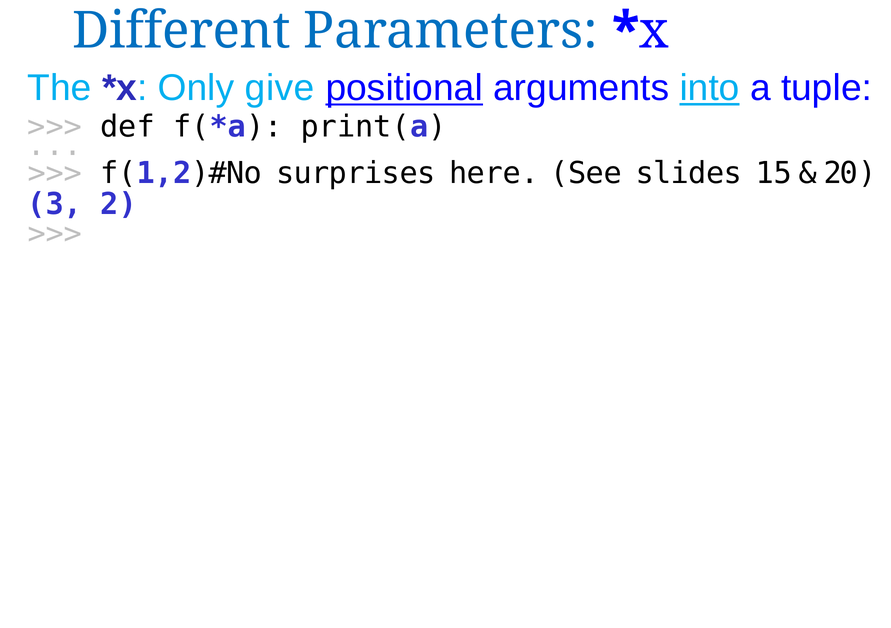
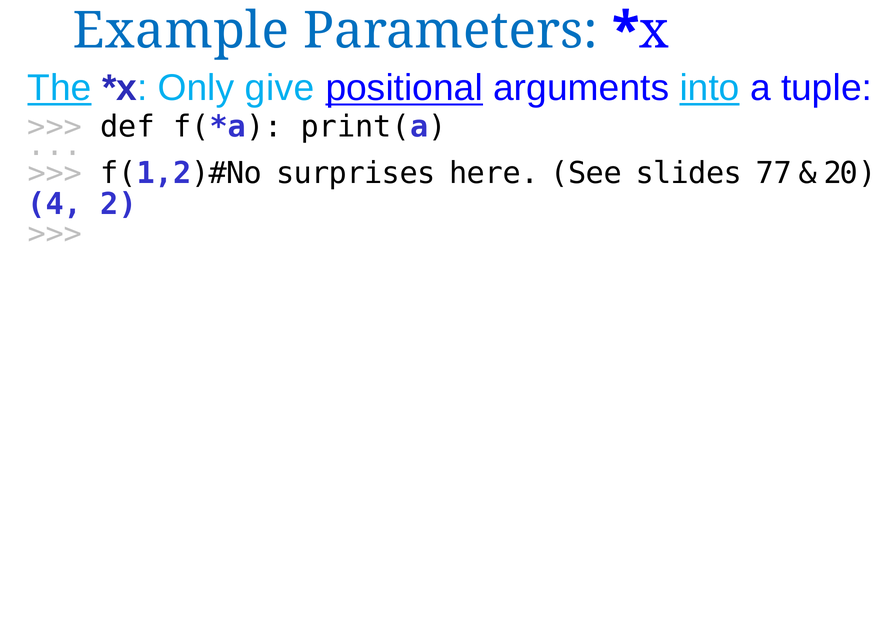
Different: Different -> Example
The underline: none -> present
15: 15 -> 77
3: 3 -> 4
